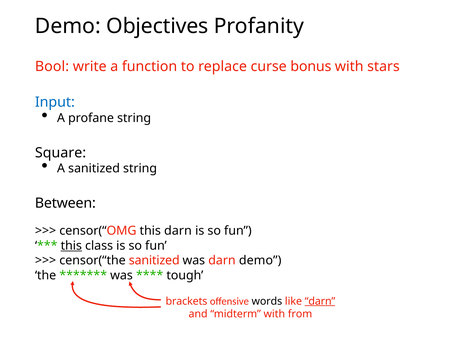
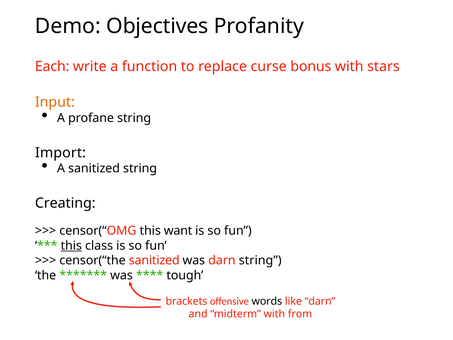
Bool: Bool -> Each
Input colour: blue -> orange
Square: Square -> Import
Between: Between -> Creating
this darn: darn -> want
darn demo: demo -> string
darn at (320, 301) underline: present -> none
